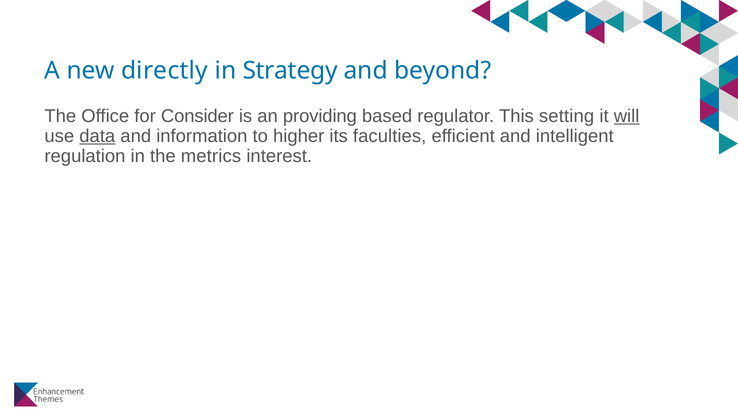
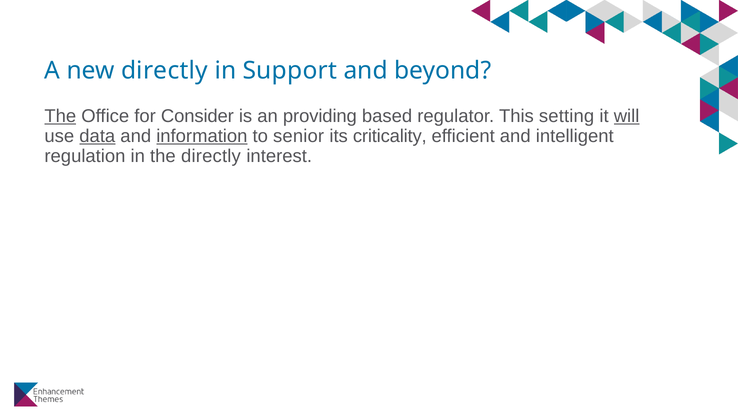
Strategy: Strategy -> Support
The at (60, 116) underline: none -> present
information underline: none -> present
higher: higher -> senior
faculties: faculties -> criticality
the metrics: metrics -> directly
